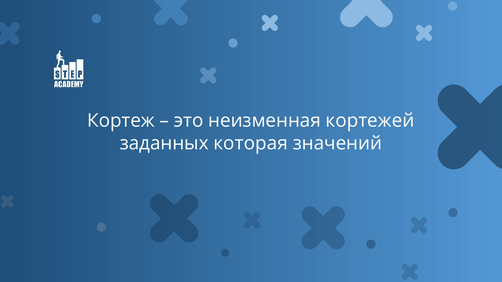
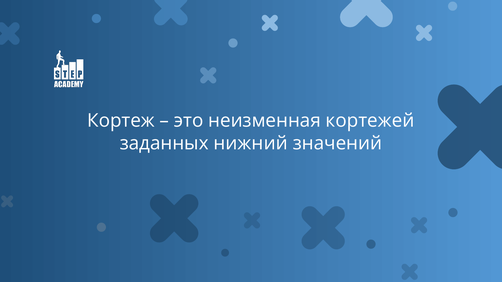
которая: которая -> нижний
